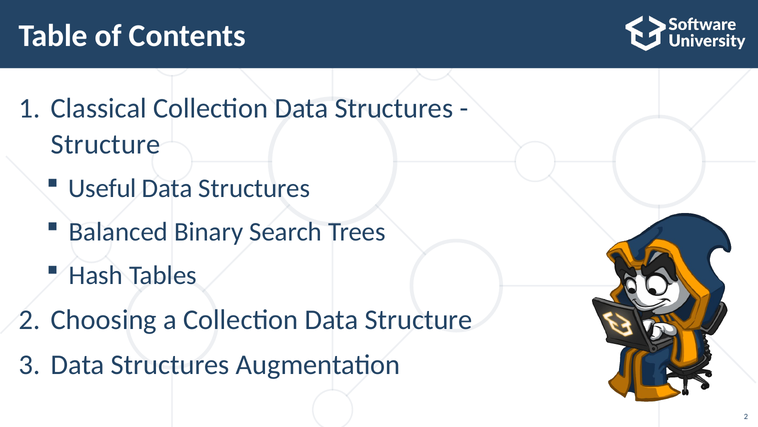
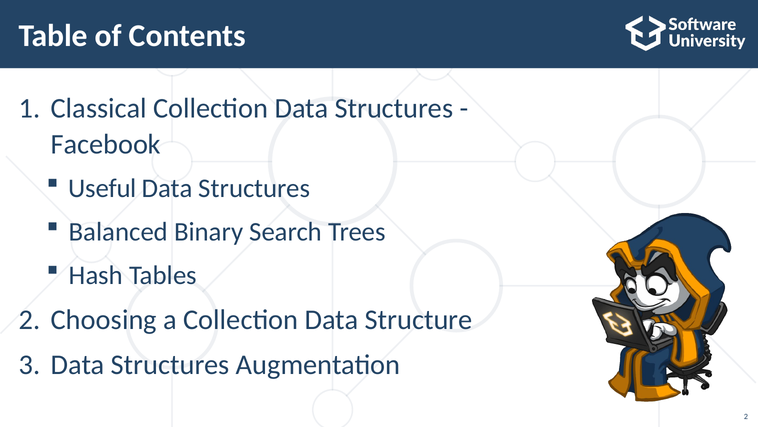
Structure at (106, 144): Structure -> Facebook
